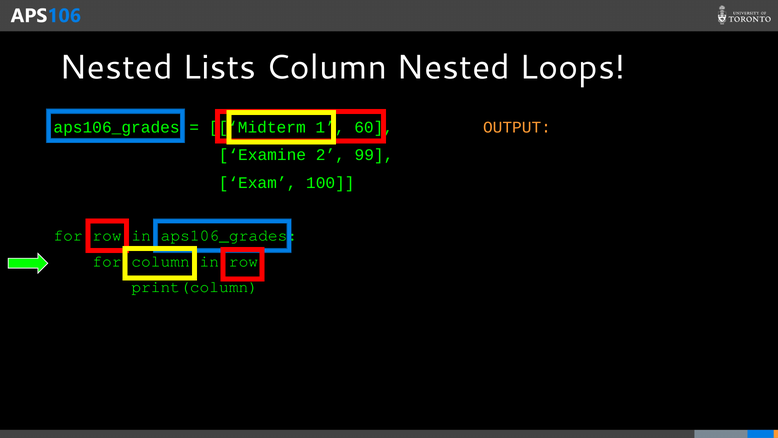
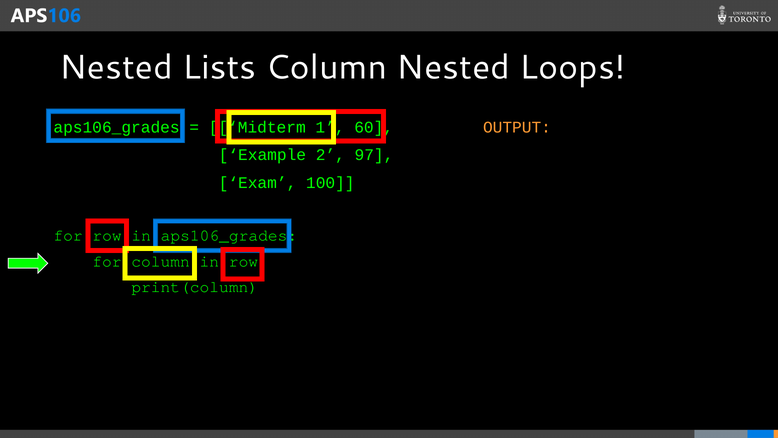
Examine: Examine -> Example
99: 99 -> 97
